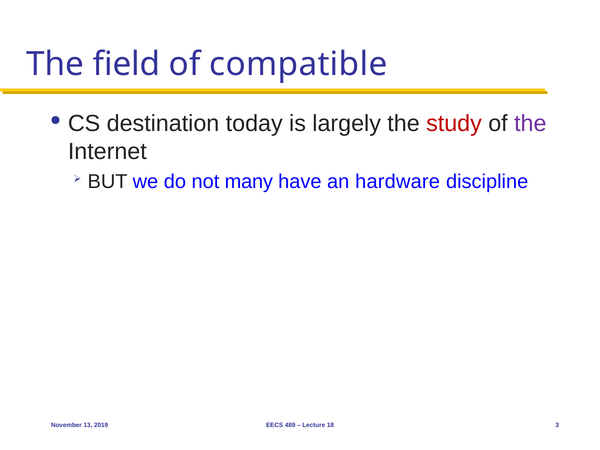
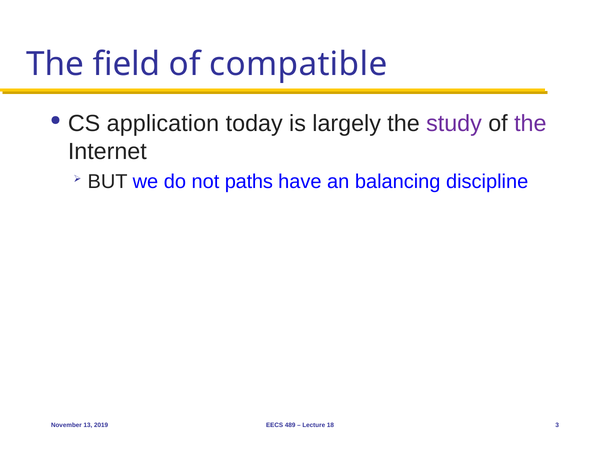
destination: destination -> application
study colour: red -> purple
many: many -> paths
hardware: hardware -> balancing
